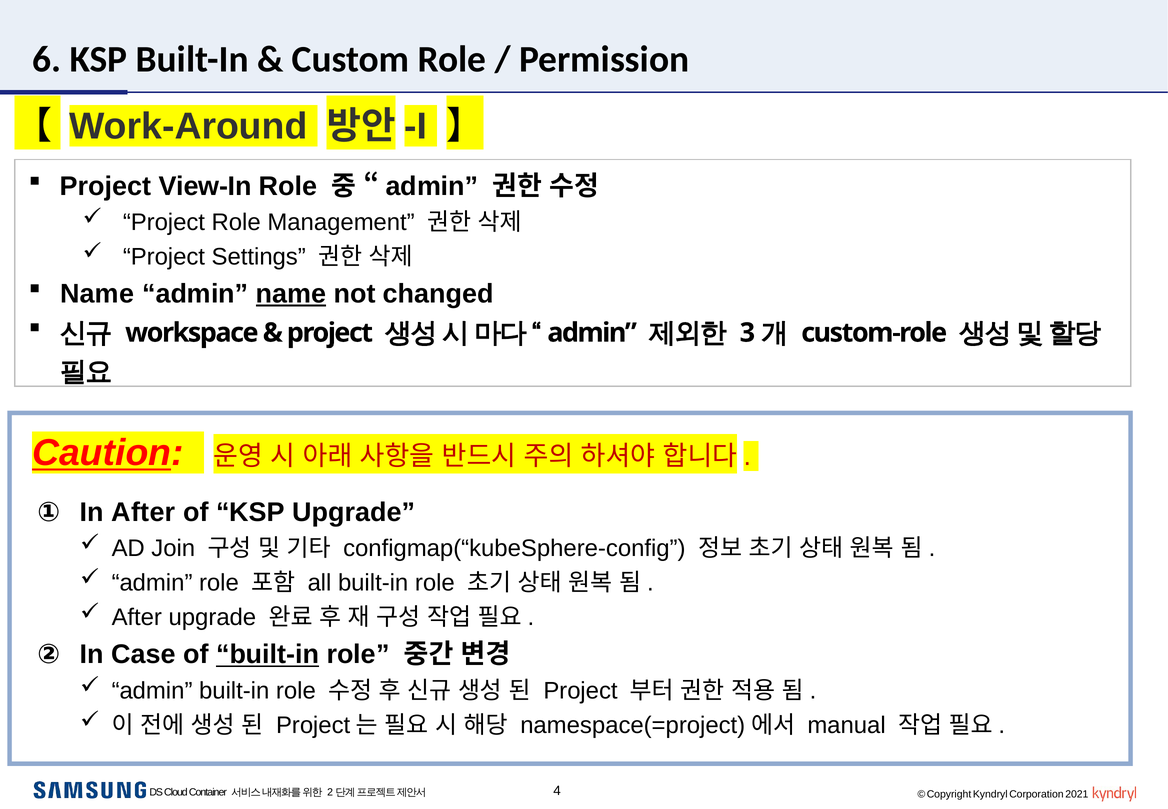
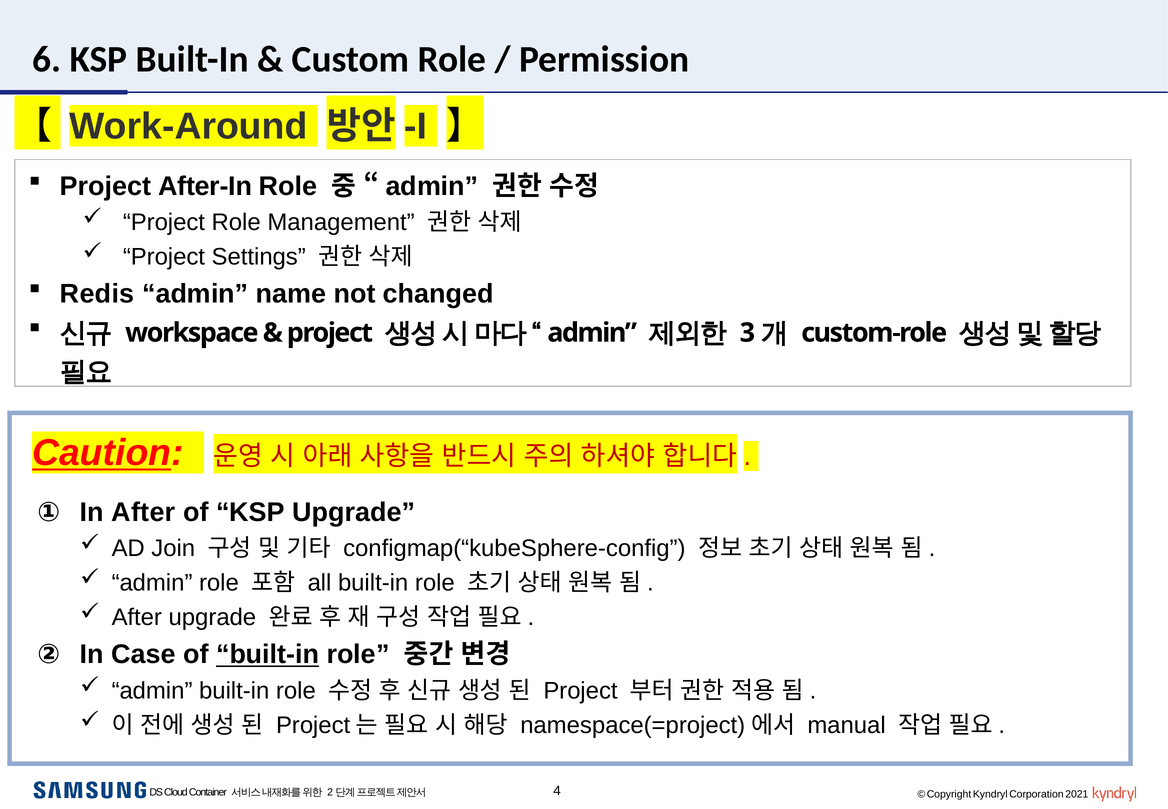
View-In: View-In -> After-In
Name at (97, 294): Name -> Redis
name at (291, 294) underline: present -> none
